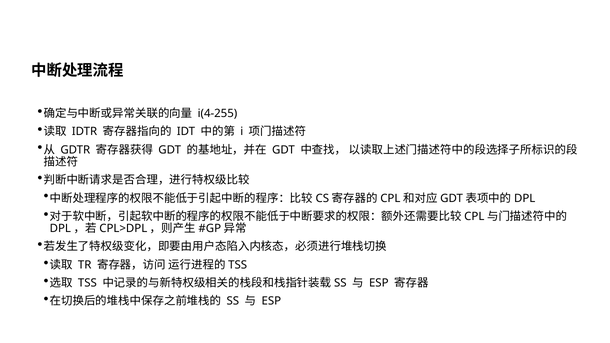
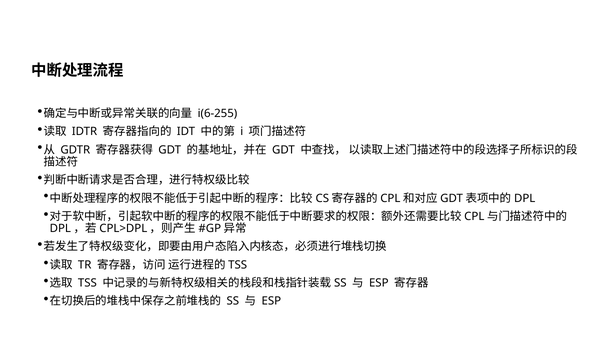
i(4-255: i(4-255 -> i(6-255
